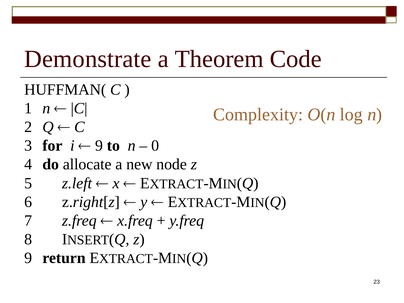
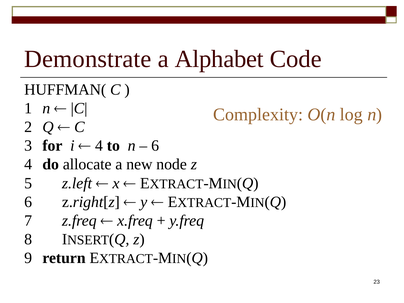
Theorem: Theorem -> Alphabet
9 at (99, 146): 9 -> 4
0 at (155, 146): 0 -> 6
